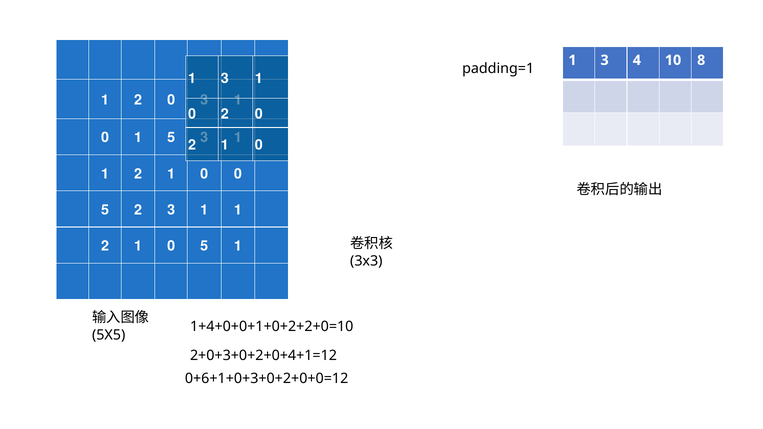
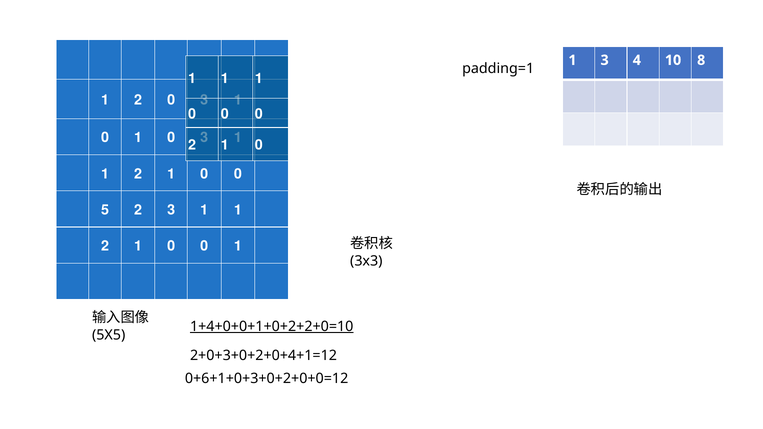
3 at (225, 78): 3 -> 1
2 at (225, 114): 2 -> 0
0 1 5: 5 -> 0
5 at (204, 246): 5 -> 0
1+4+0+0+1+0+2+2+0=10 underline: none -> present
